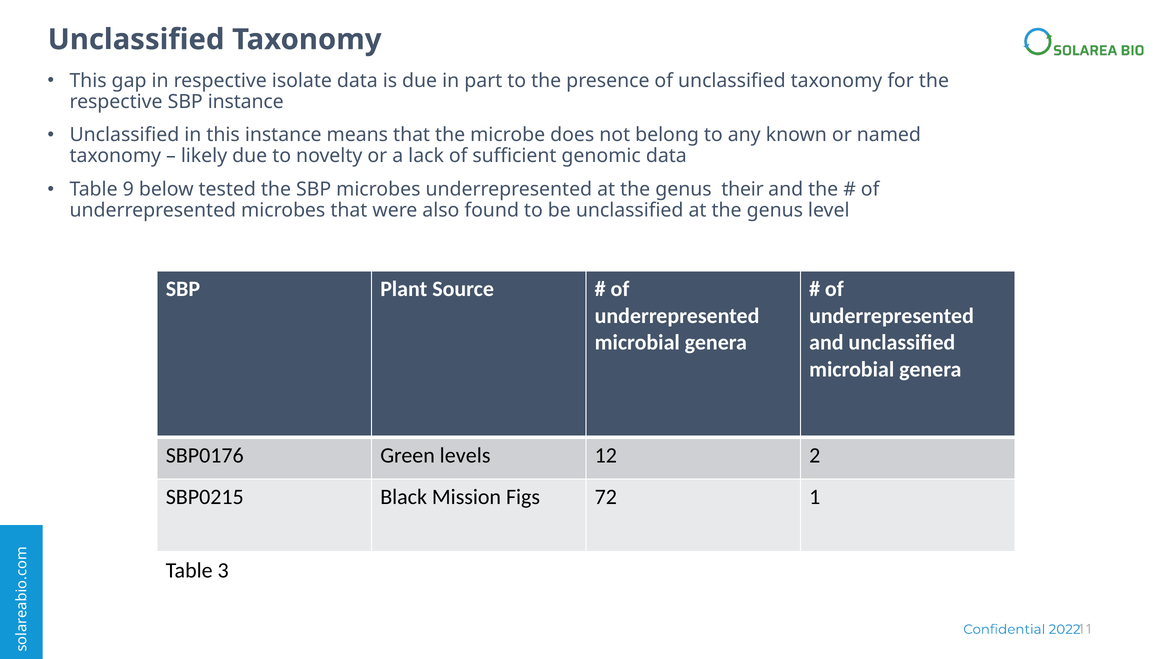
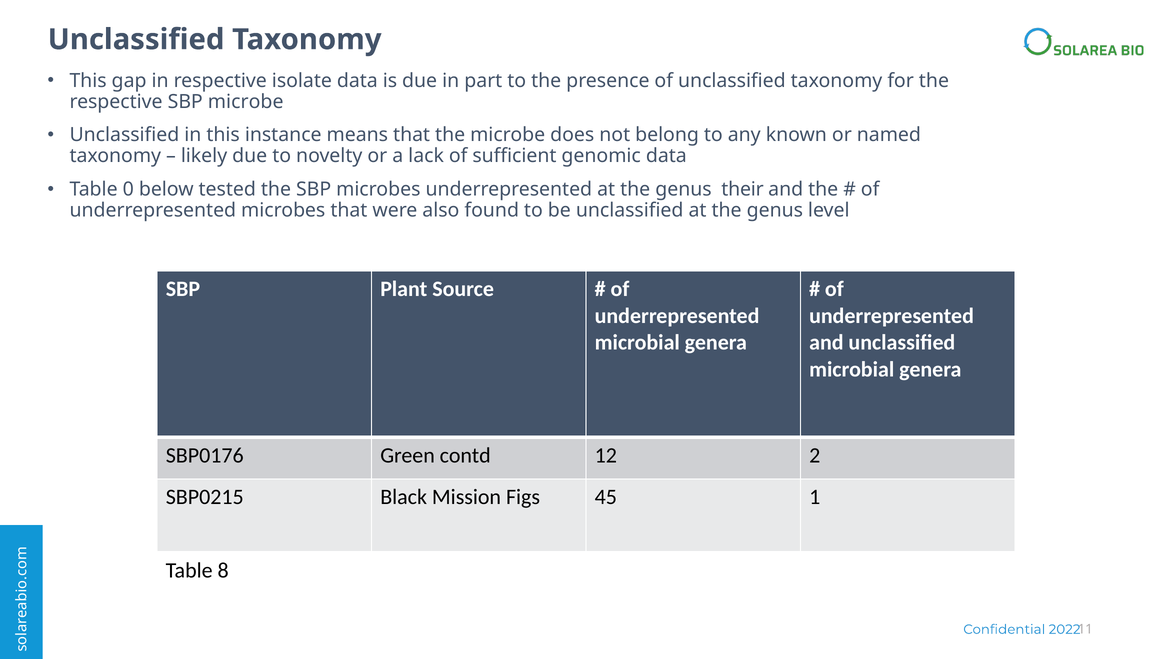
SBP instance: instance -> microbe
9: 9 -> 0
levels: levels -> contd
72: 72 -> 45
3: 3 -> 8
